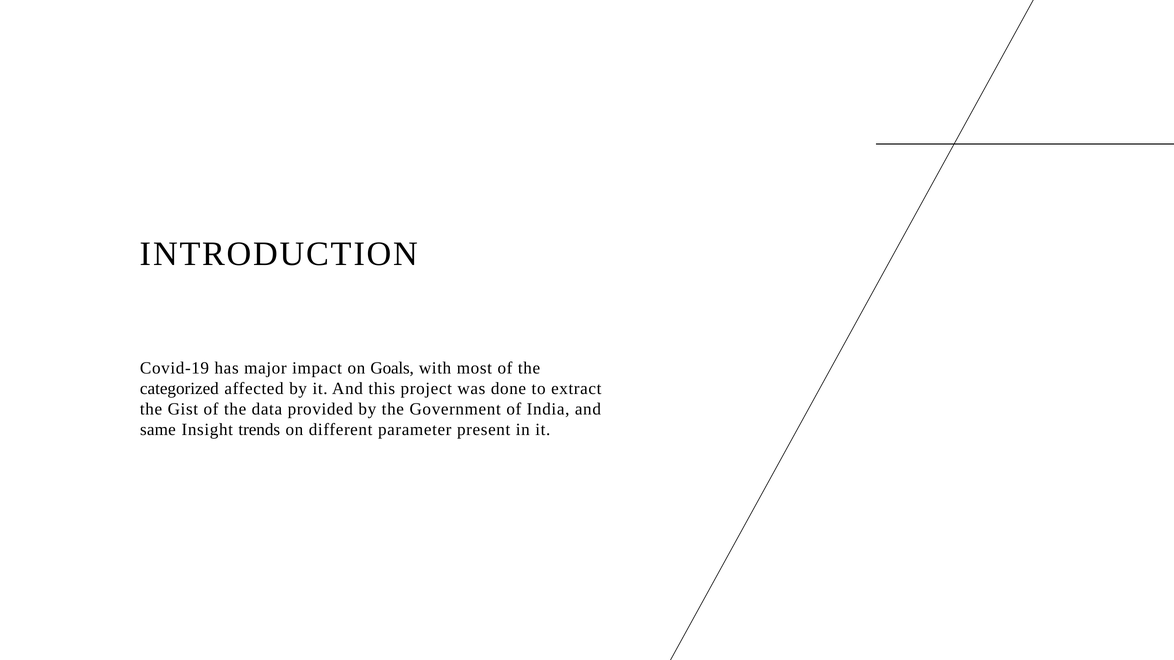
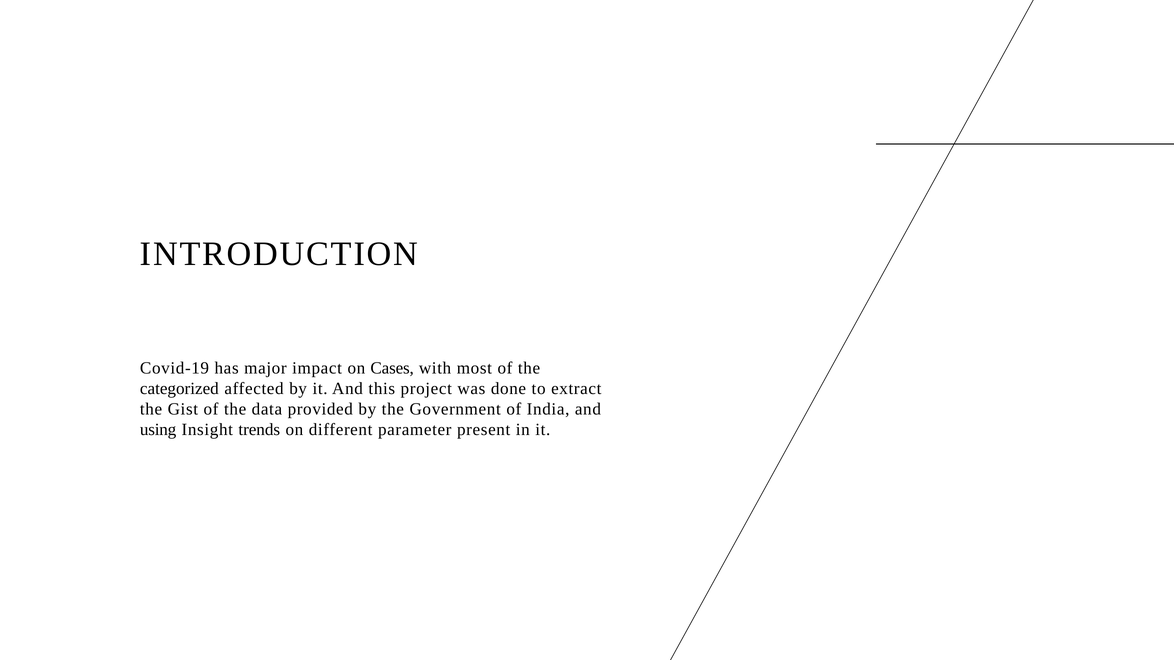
Goals: Goals -> Cases
same: same -> using
